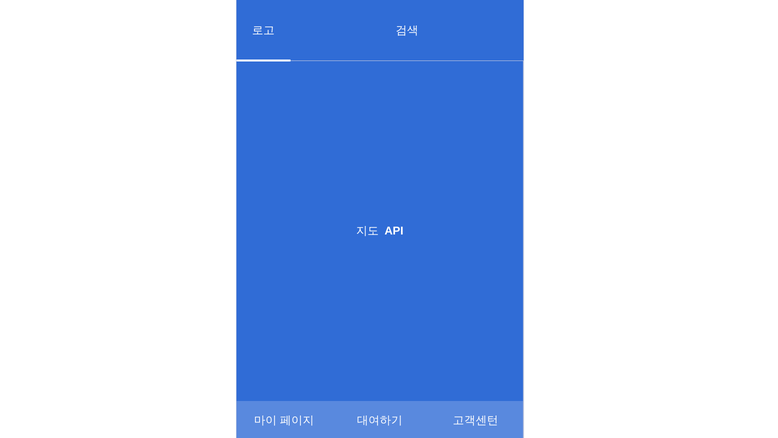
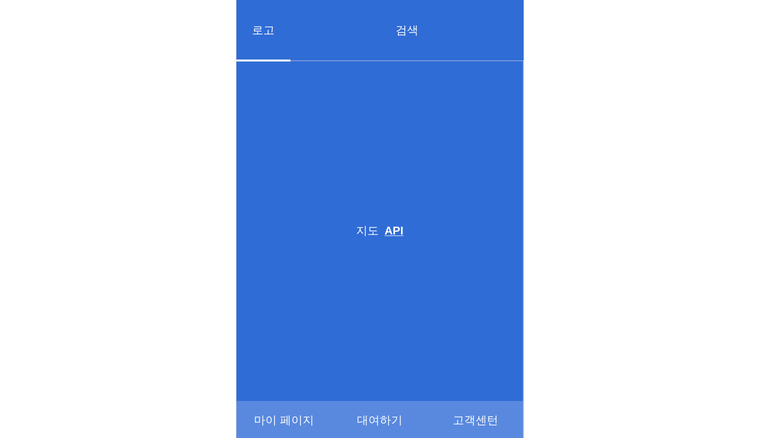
API underline: none -> present
